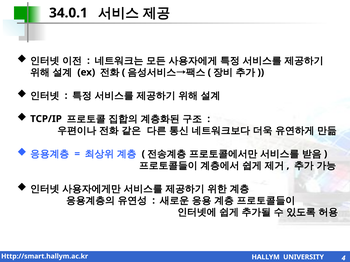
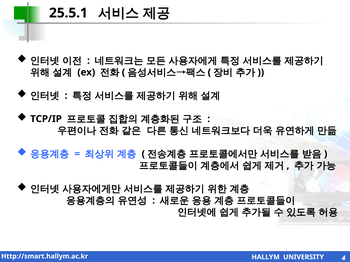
34.0.1: 34.0.1 -> 25.5.1
